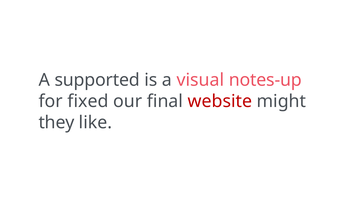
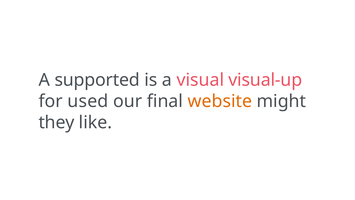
notes-up: notes-up -> visual-up
fixed: fixed -> used
website colour: red -> orange
